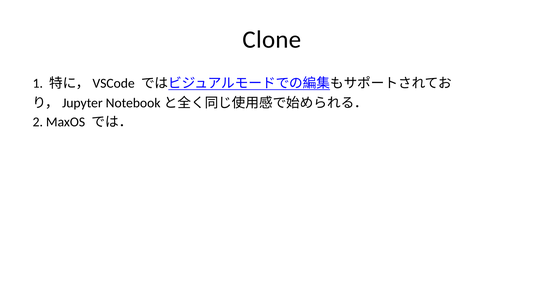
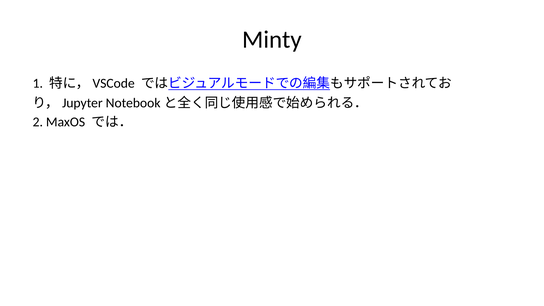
Clone: Clone -> Minty
